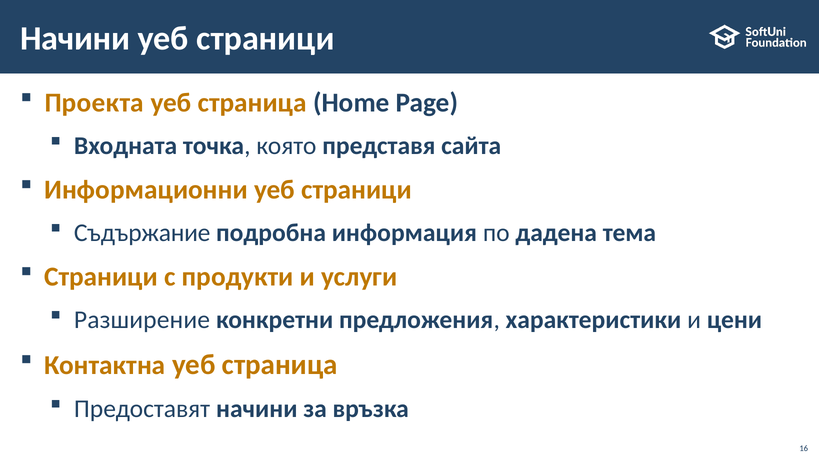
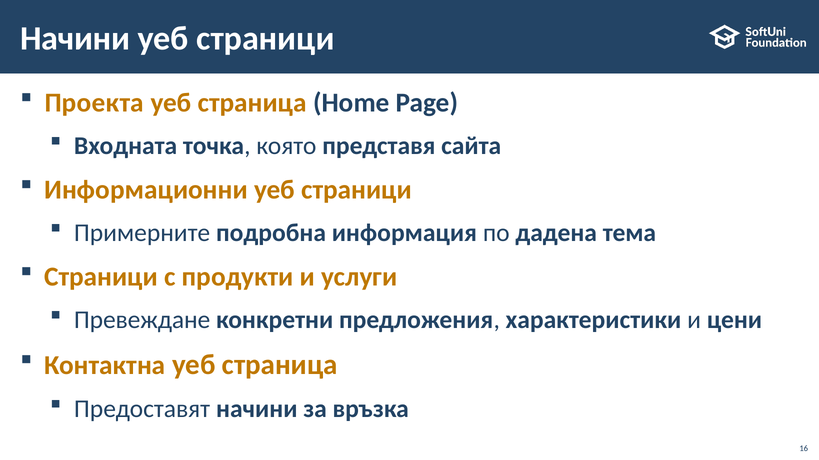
Съдържание: Съдържание -> Примерните
Разширение: Разширение -> Превеждане
